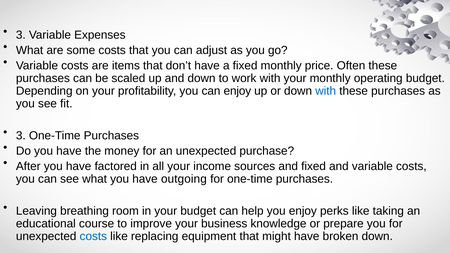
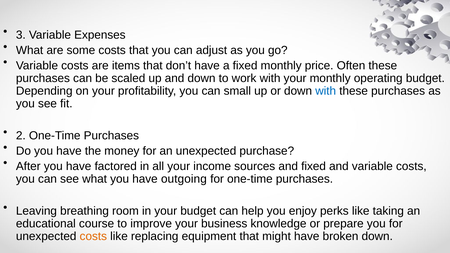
can enjoy: enjoy -> small
3 at (21, 136): 3 -> 2
costs at (93, 236) colour: blue -> orange
